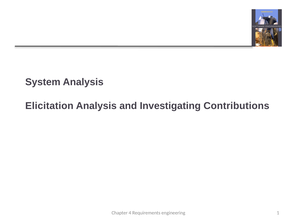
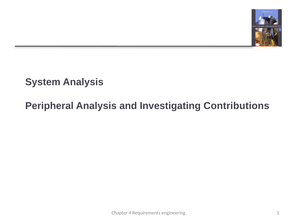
Elicitation: Elicitation -> Peripheral
